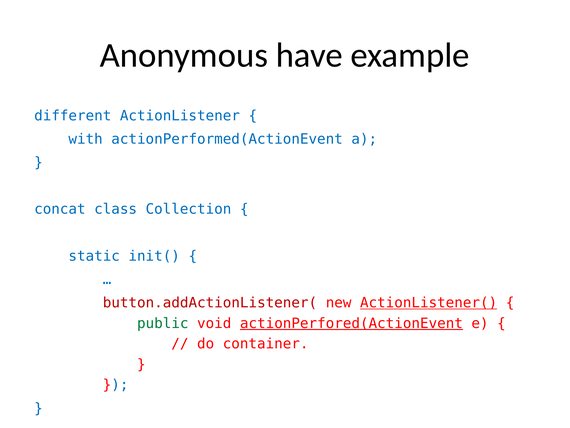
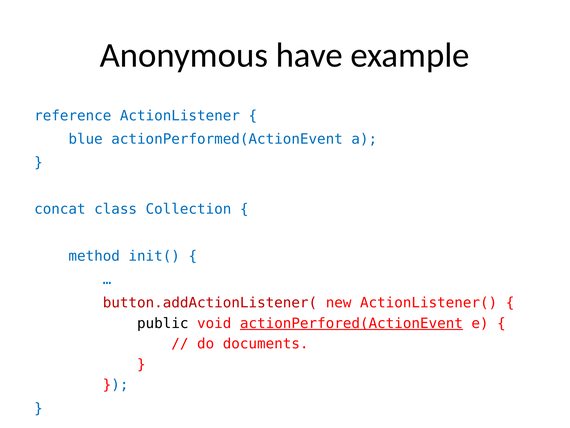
different: different -> reference
with: with -> blue
static: static -> method
ActionListener( underline: present -> none
public colour: green -> black
container: container -> documents
